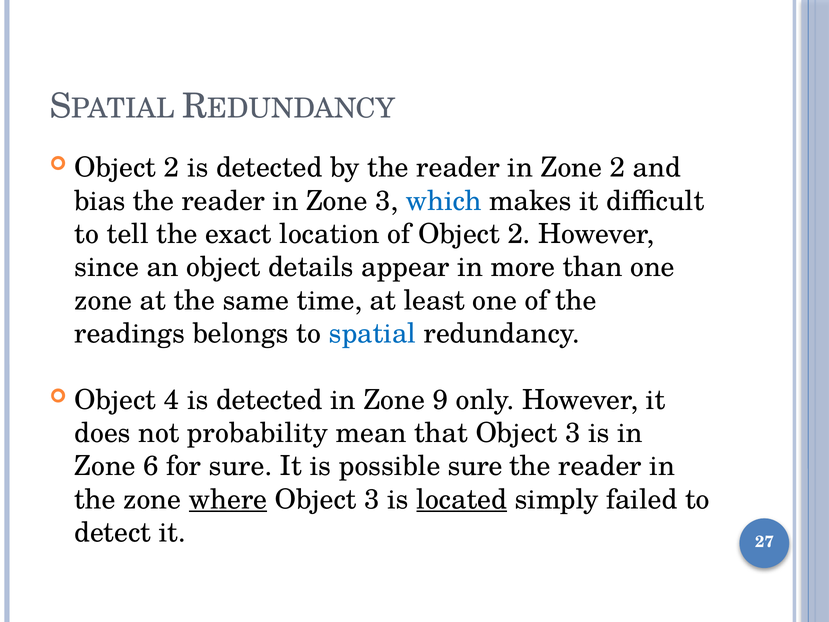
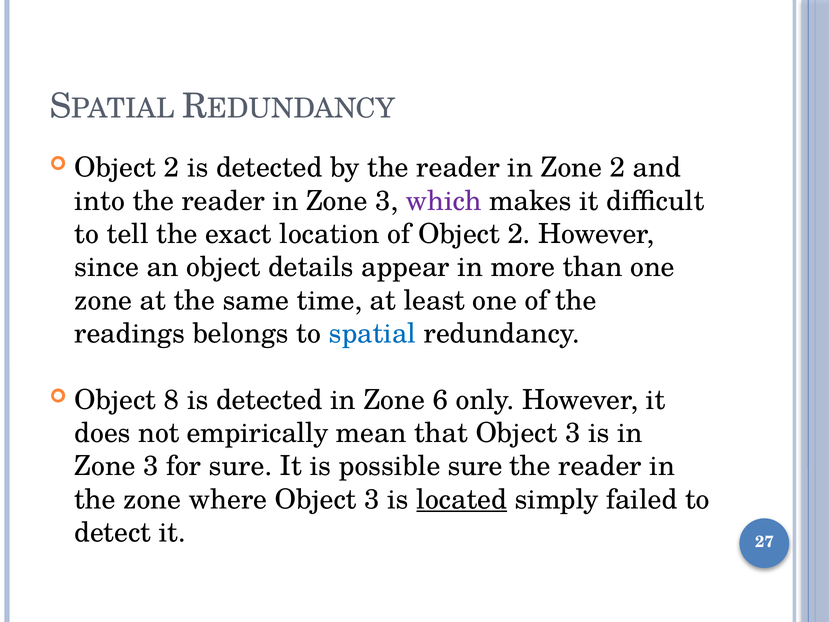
bias: bias -> into
which colour: blue -> purple
4: 4 -> 8
9: 9 -> 6
probability: probability -> empirically
6 at (151, 466): 6 -> 3
where underline: present -> none
